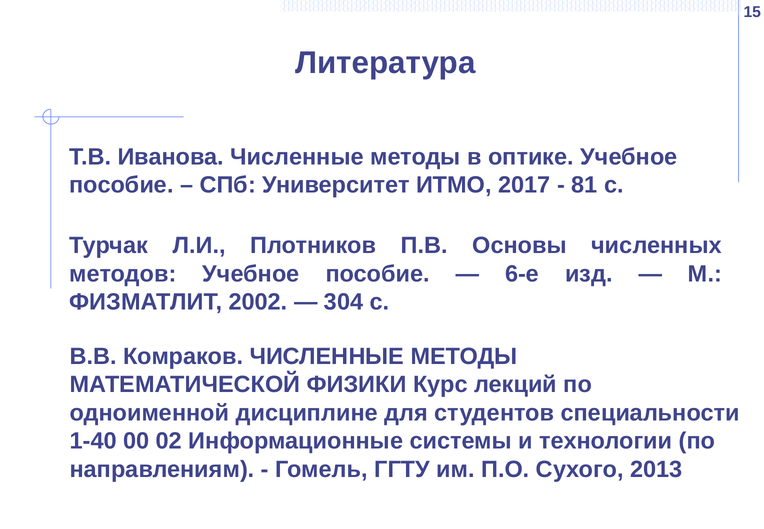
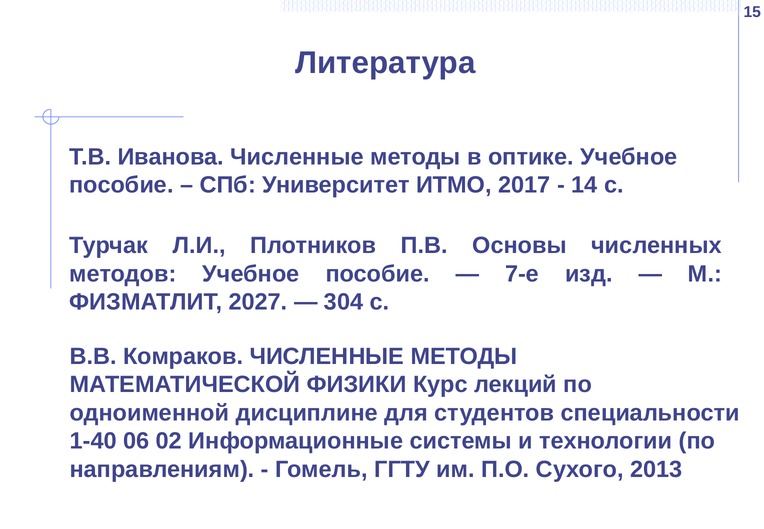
81: 81 -> 14
6-е: 6-е -> 7-е
2002: 2002 -> 2027
00: 00 -> 06
